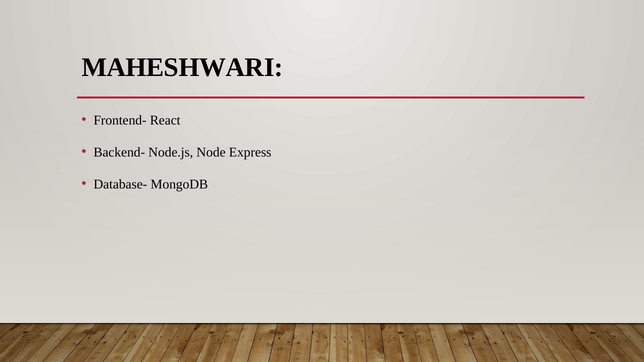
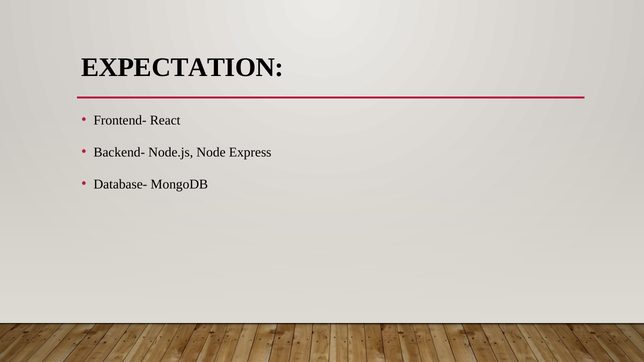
MAHESHWARI: MAHESHWARI -> EXPECTATION
